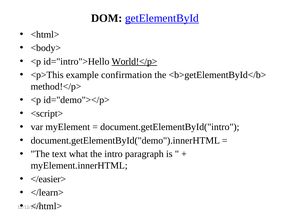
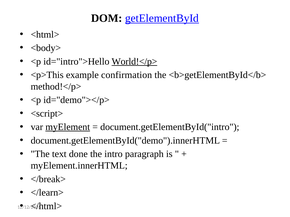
myElement underline: none -> present
what: what -> done
</easier>: </easier> -> </break>
